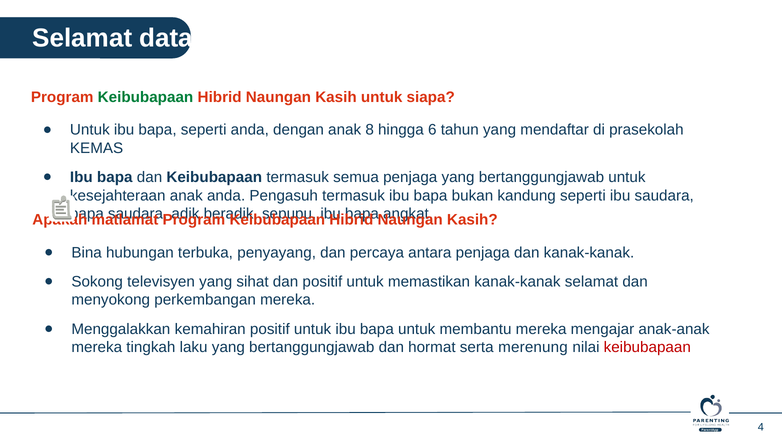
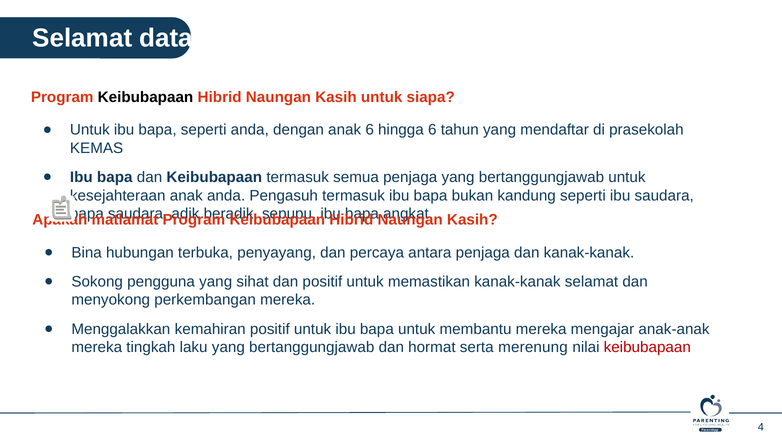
Keibubapaan at (145, 97) colour: green -> black
anak 8: 8 -> 6
televisyen: televisyen -> pengguna
